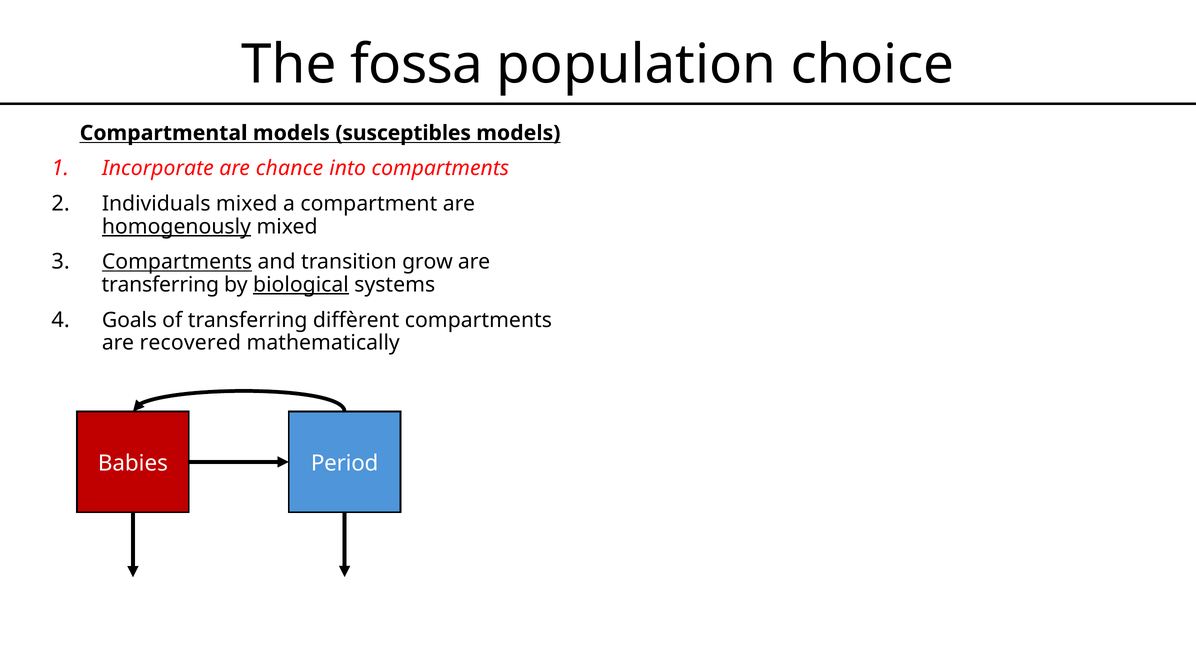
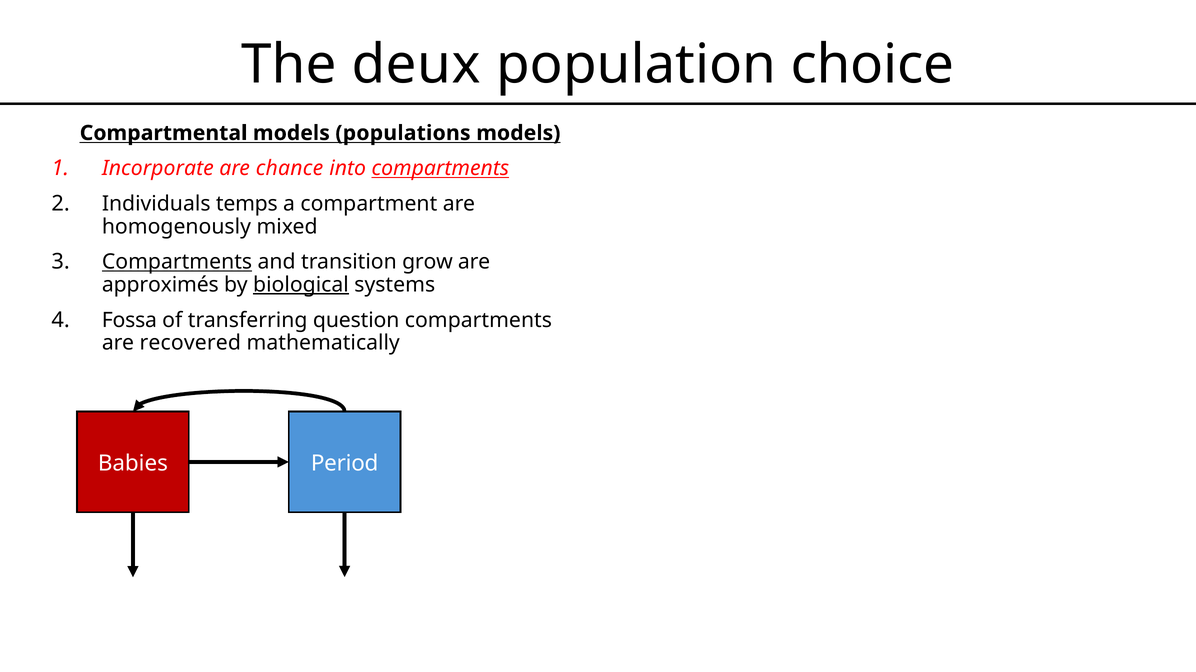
fossa: fossa -> deux
susceptibles: susceptibles -> populations
compartments at (440, 169) underline: none -> present
Individuals mixed: mixed -> temps
homogenously underline: present -> none
transferring at (160, 285): transferring -> approximés
Goals: Goals -> Fossa
diffèrent: diffèrent -> question
